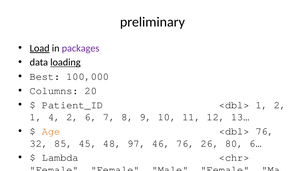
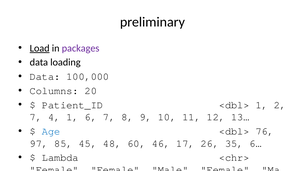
loading underline: present -> none
Best at (45, 77): Best -> Data
1 at (36, 117): 1 -> 7
4 2: 2 -> 1
Age colour: orange -> blue
32: 32 -> 97
97: 97 -> 60
46 76: 76 -> 17
80: 80 -> 35
